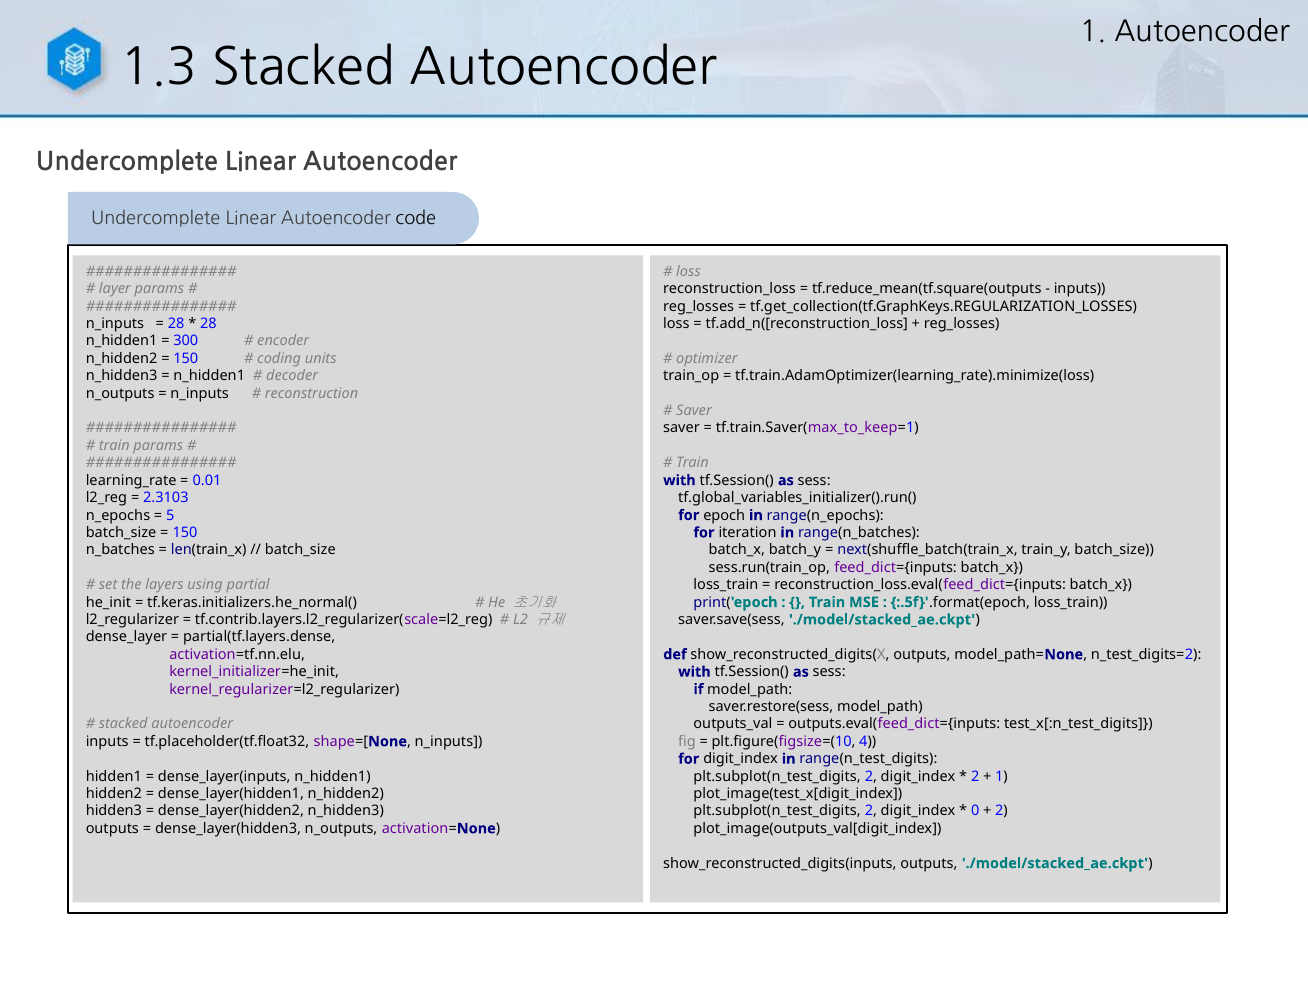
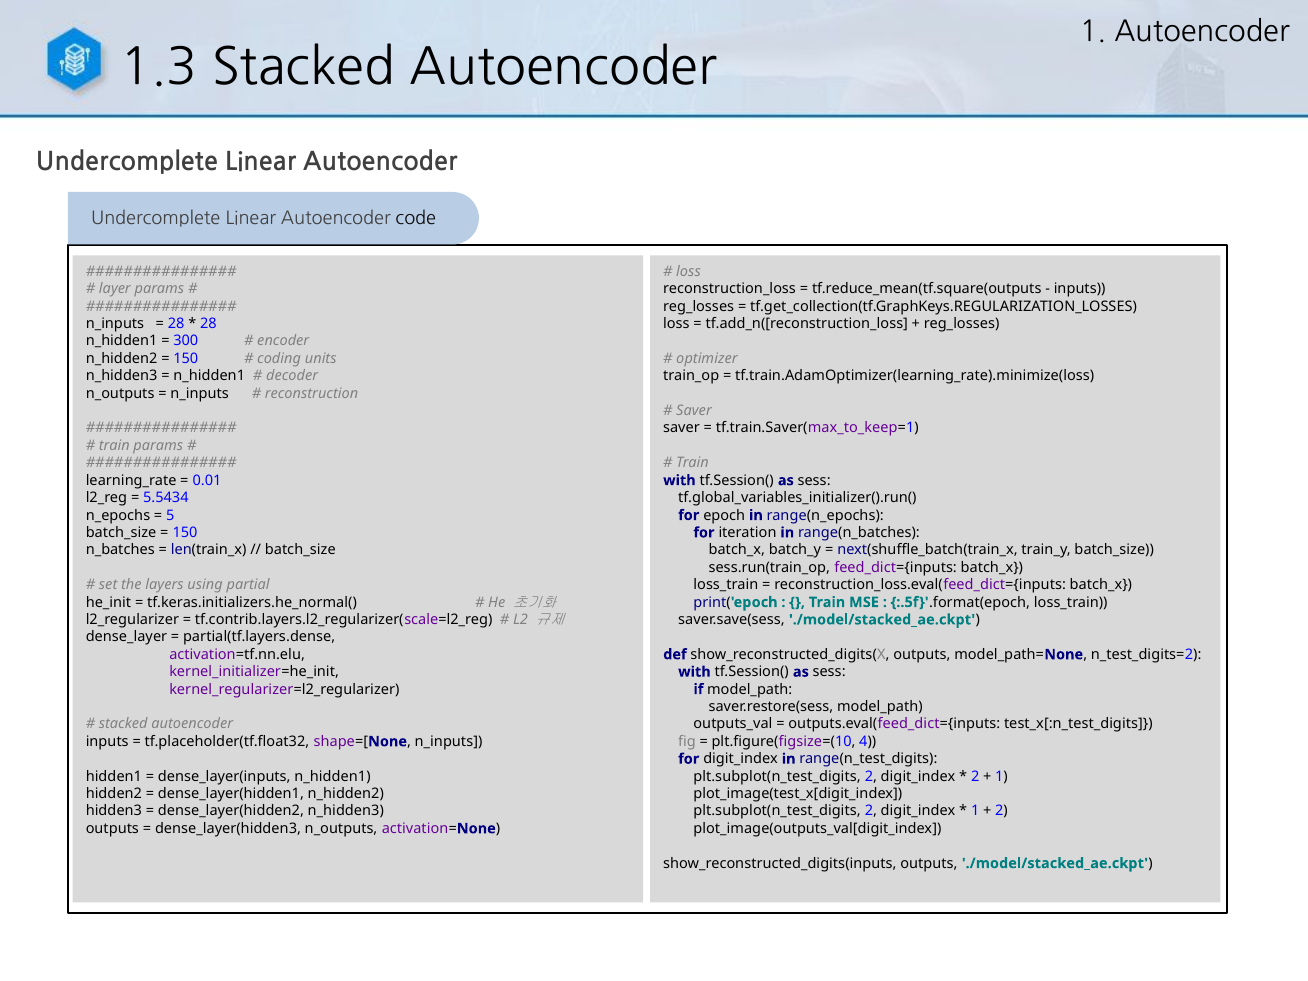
2.3103: 2.3103 -> 5.5434
0 at (975, 811): 0 -> 1
